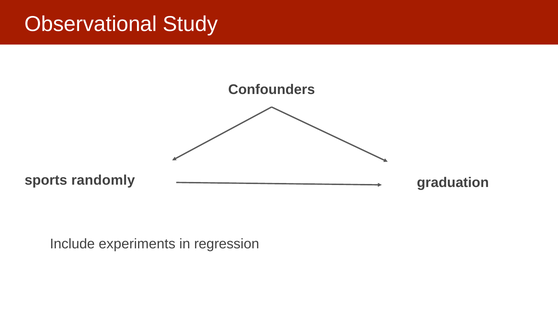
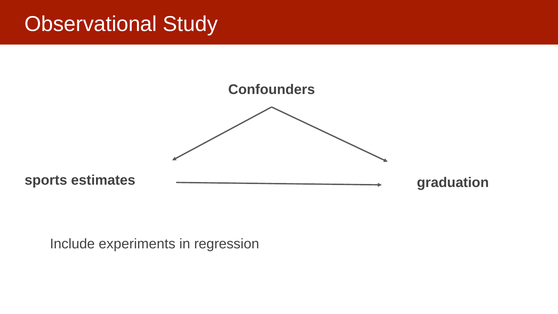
randomly: randomly -> estimates
